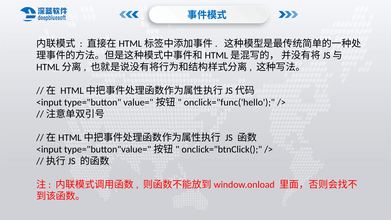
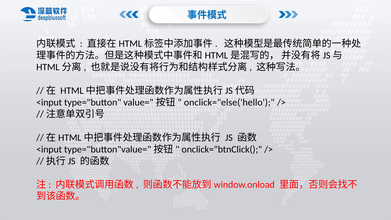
onclick="func('hello: onclick="func('hello -> onclick="else('hello
